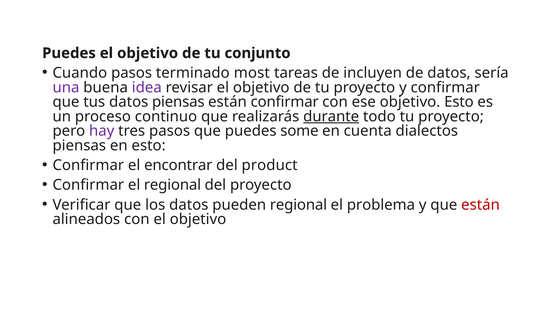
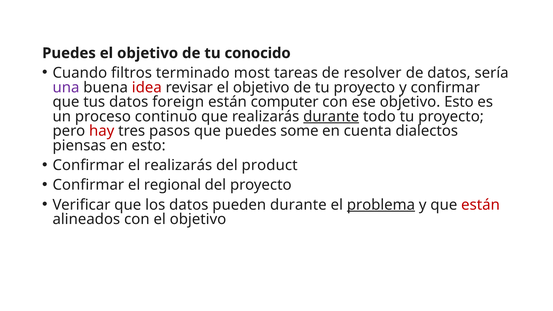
conjunto: conjunto -> conocido
Cuando pasos: pasos -> filtros
incluyen: incluyen -> resolver
idea colour: purple -> red
datos piensas: piensas -> foreign
están confirmar: confirmar -> computer
hay colour: purple -> red
el encontrar: encontrar -> realizarás
pueden regional: regional -> durante
problema underline: none -> present
